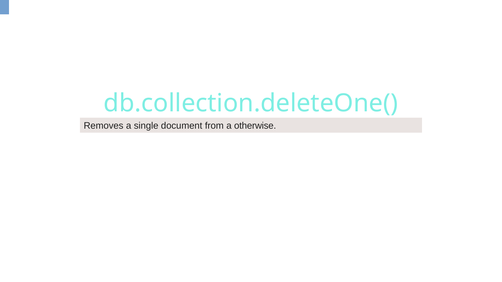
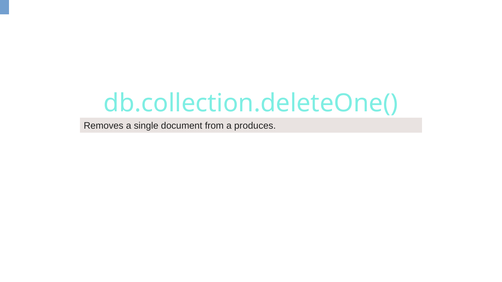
otherwise: otherwise -> produces
